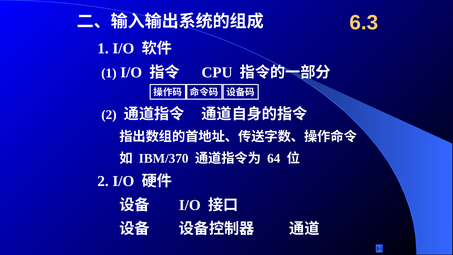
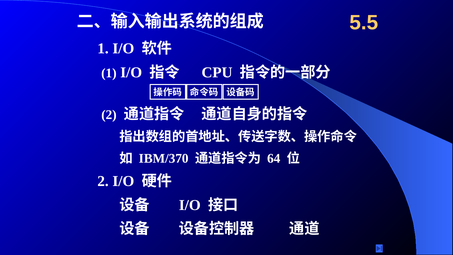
6.3: 6.3 -> 5.5
